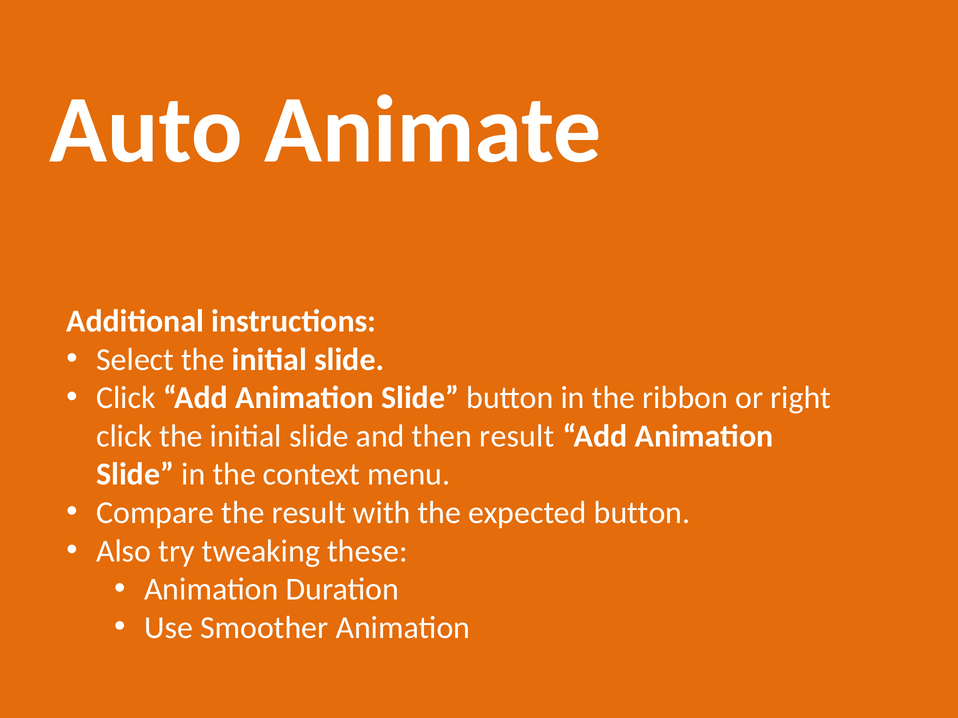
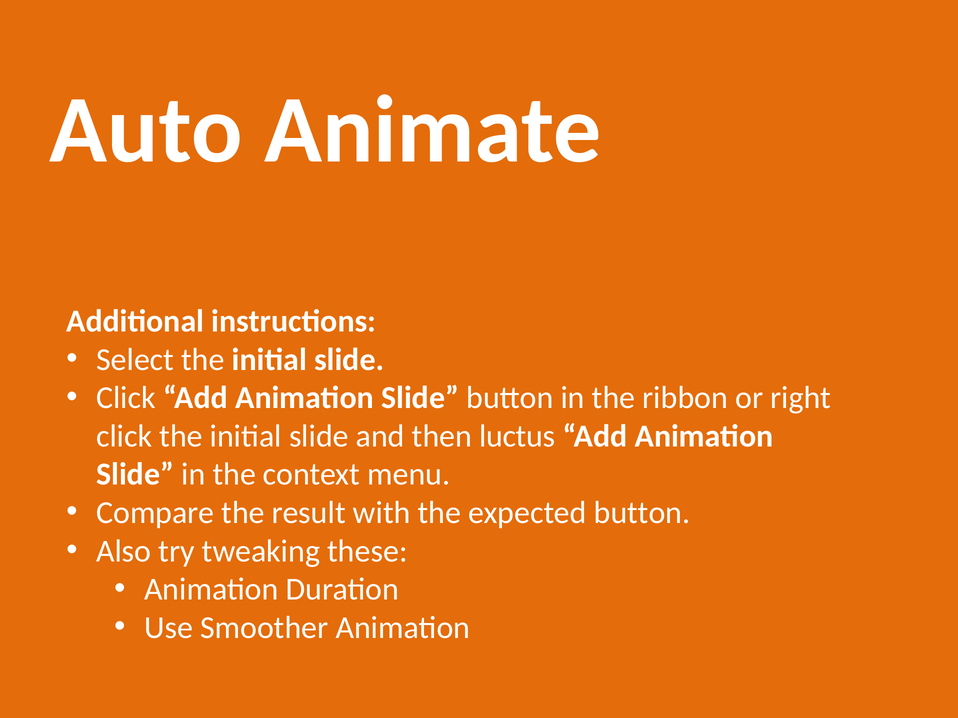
then result: result -> luctus
